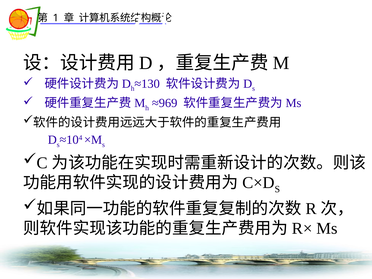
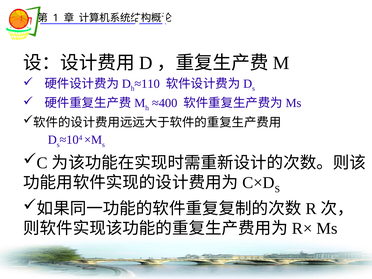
≈130: ≈130 -> ≈110
≈969: ≈969 -> ≈400
